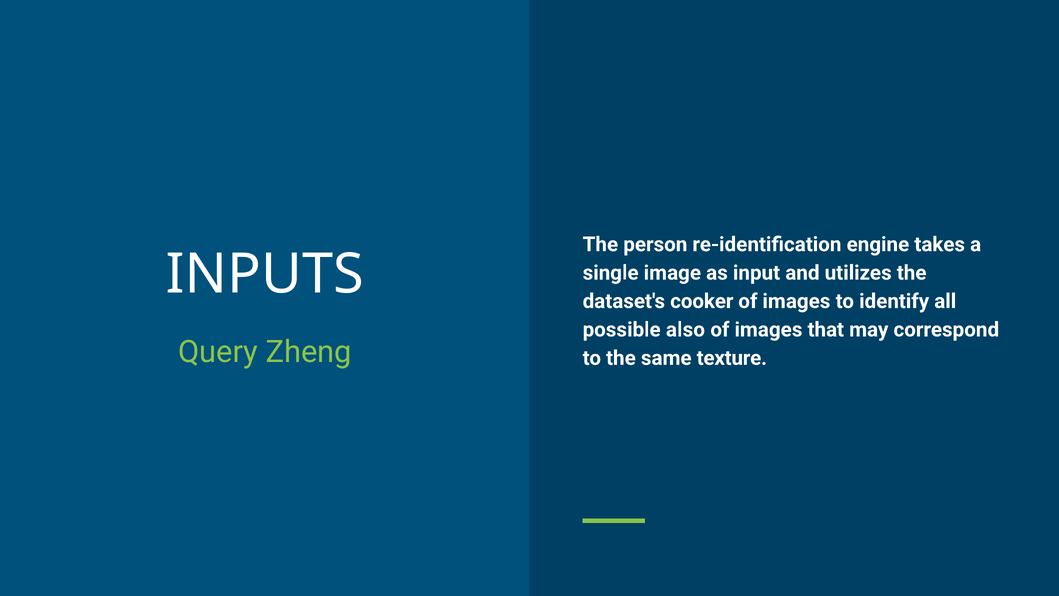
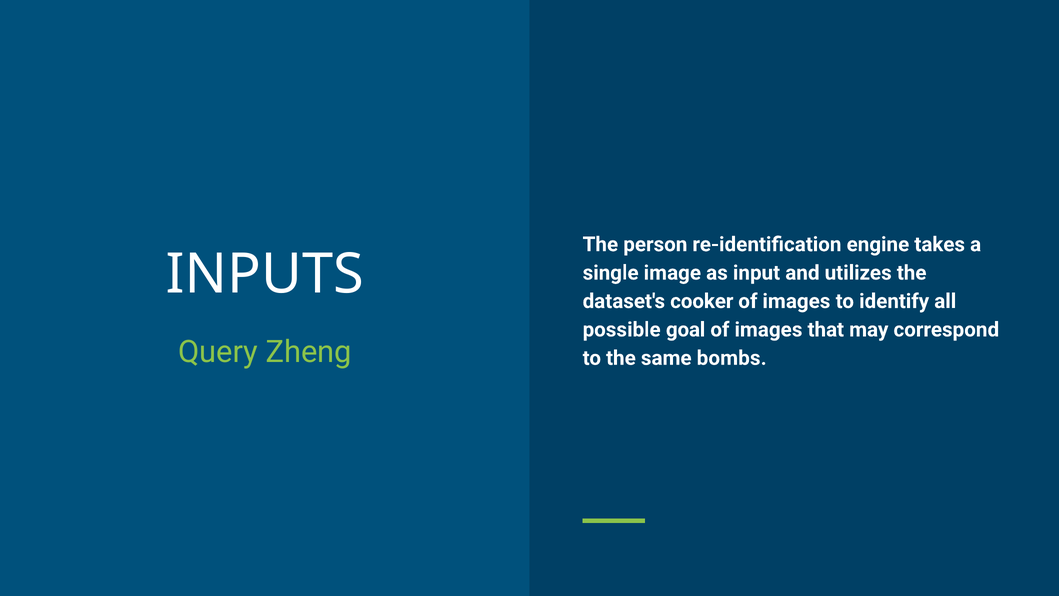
also: also -> goal
texture: texture -> bombs
